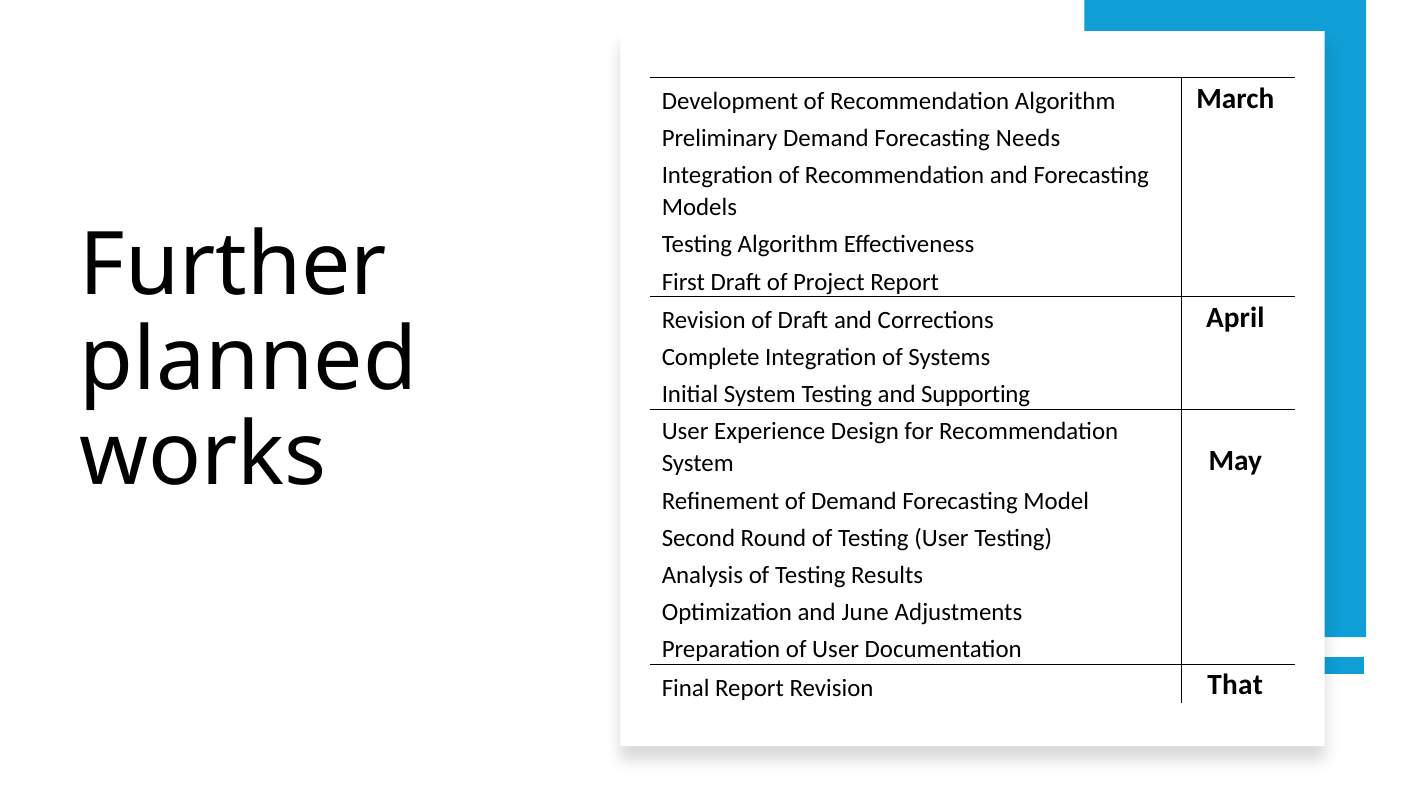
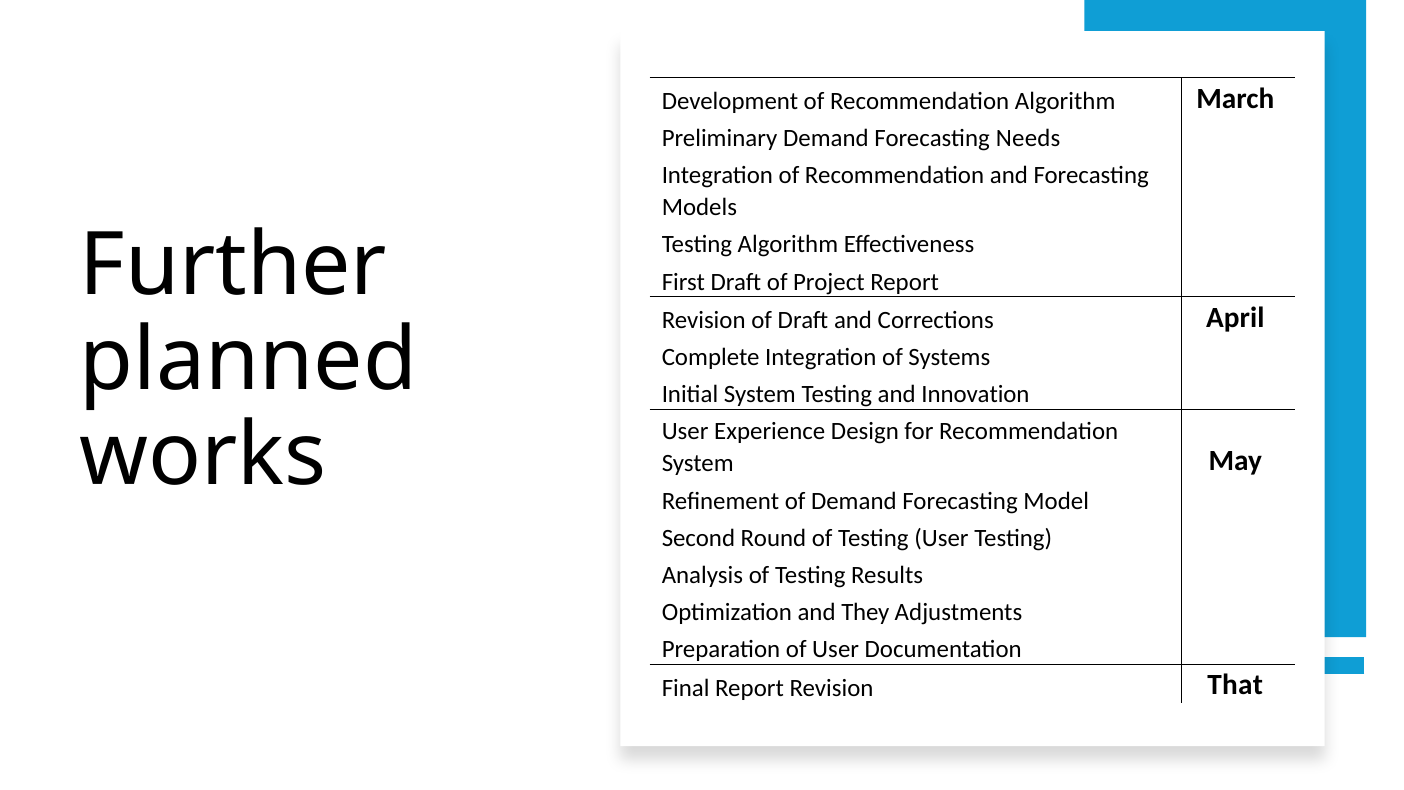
Supporting: Supporting -> Innovation
June: June -> They
